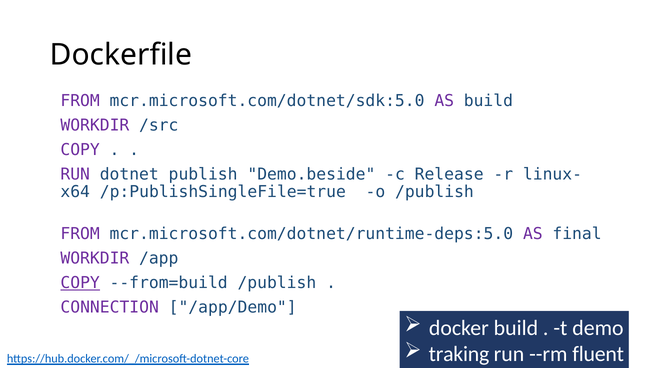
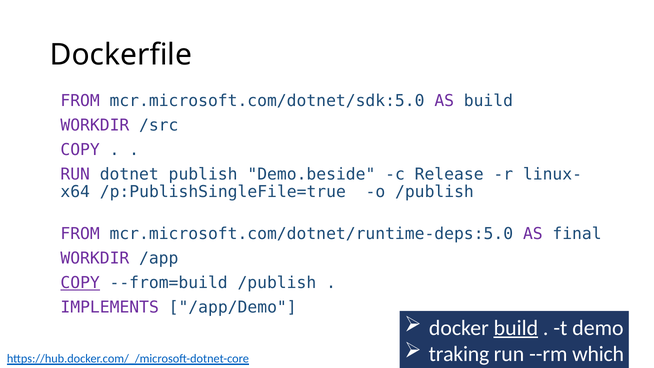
CONNECTION: CONNECTION -> IMPLEMENTS
build at (516, 328) underline: none -> present
fluent: fluent -> which
